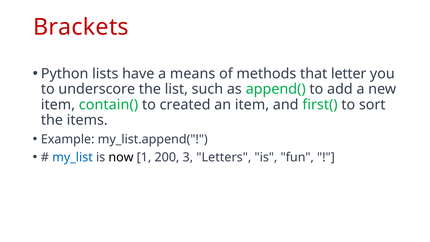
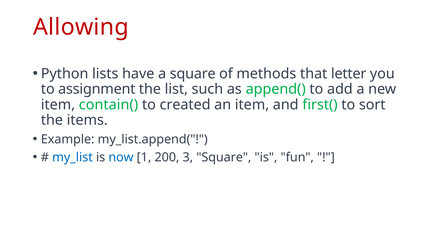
Brackets: Brackets -> Allowing
a means: means -> square
underscore: underscore -> assignment
now colour: black -> blue
3 Letters: Letters -> Square
